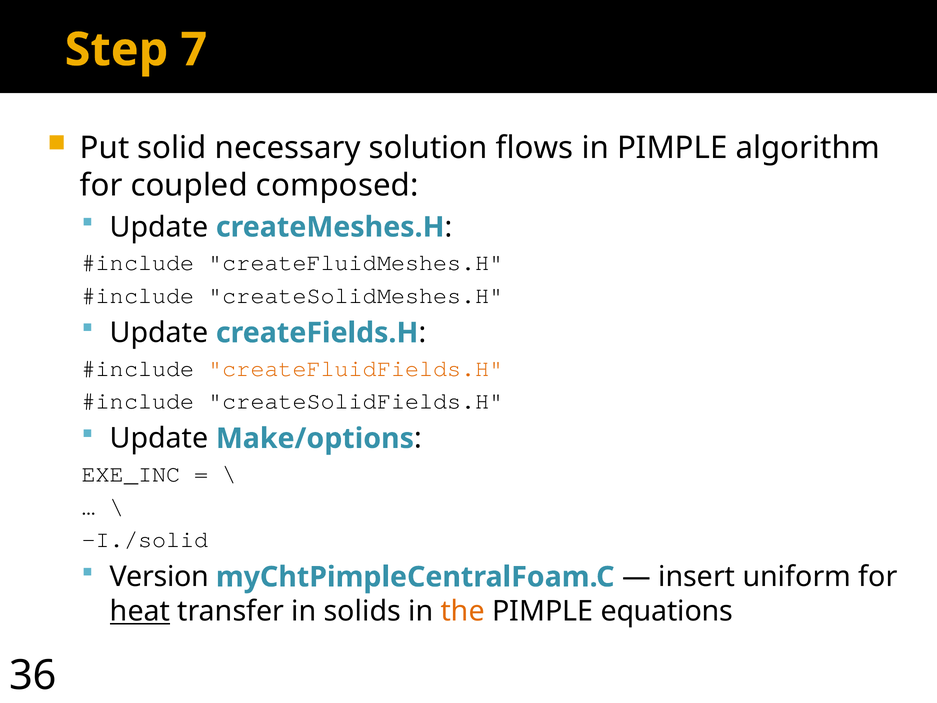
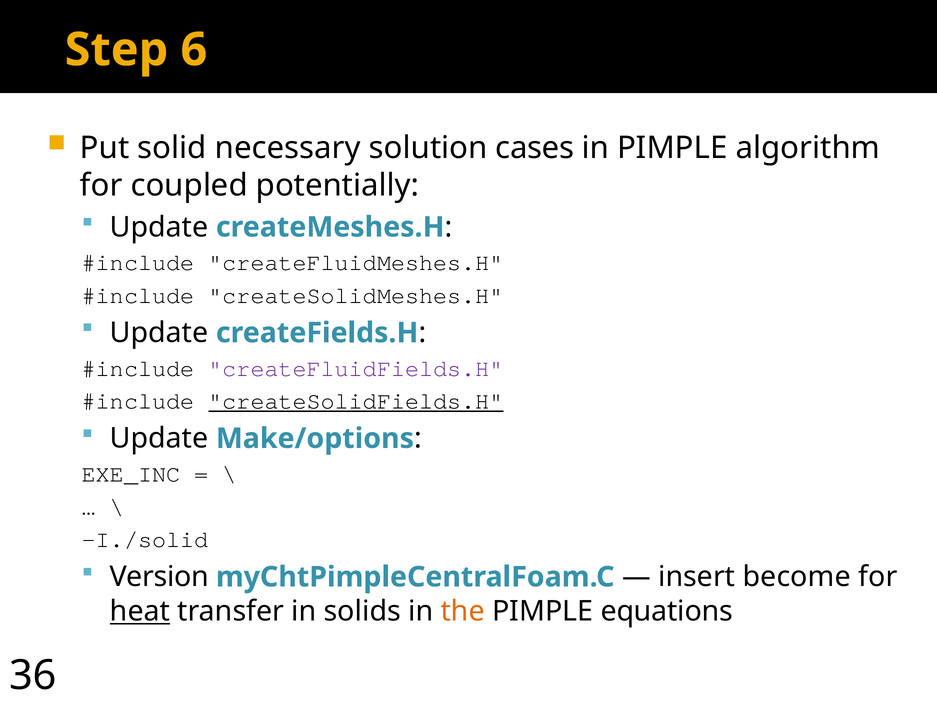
7: 7 -> 6
flows: flows -> cases
composed: composed -> potentially
createFluidFields.H colour: orange -> purple
createSolidFields.H underline: none -> present
uniform: uniform -> become
